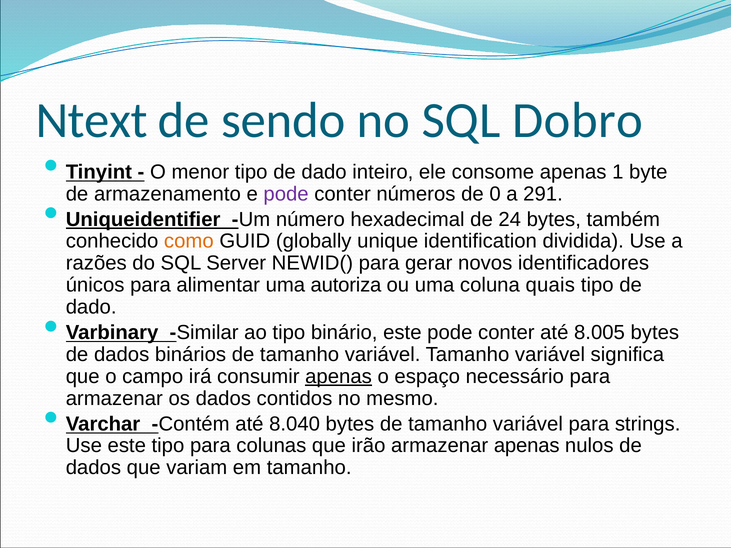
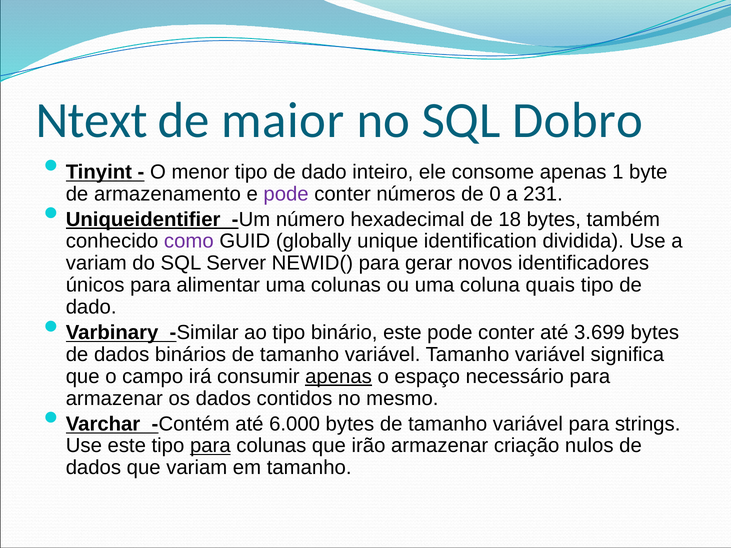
sendo: sendo -> maior
291: 291 -> 231
24: 24 -> 18
como colour: orange -> purple
razões at (96, 263): razões -> variam
uma autoriza: autoriza -> colunas
8.005: 8.005 -> 3.699
8.040: 8.040 -> 6.000
para at (210, 446) underline: none -> present
armazenar apenas: apenas -> criação
